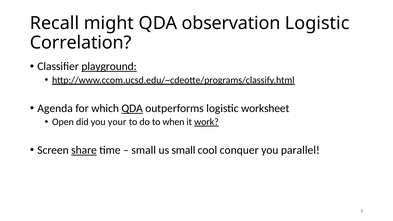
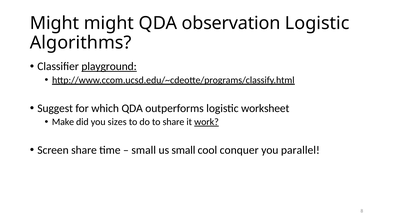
Recall at (55, 23): Recall -> Might
Correlation: Correlation -> Algorithms
Agenda: Agenda -> Suggest
QDA at (132, 108) underline: present -> none
Open: Open -> Make
your: your -> sizes
to when: when -> share
share at (84, 150) underline: present -> none
